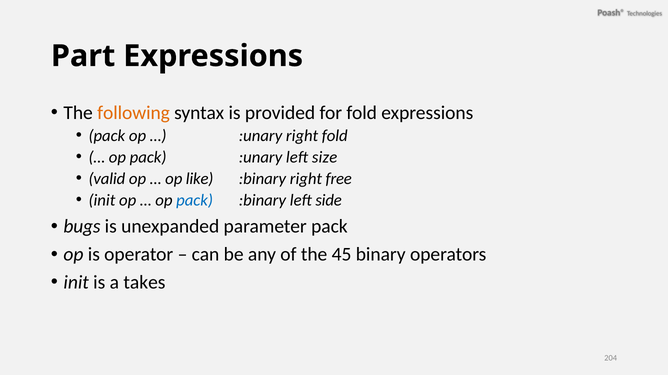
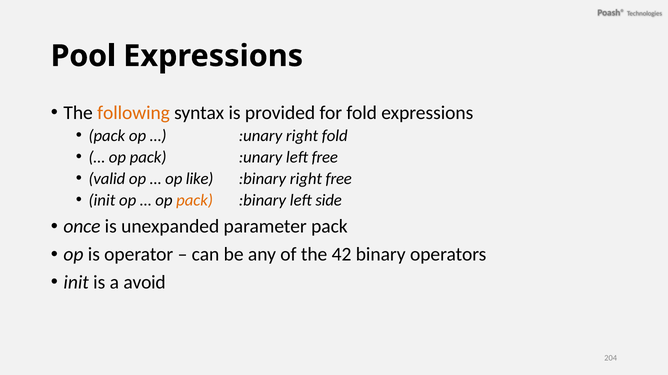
Part: Part -> Pool
left size: size -> free
pack at (195, 200) colour: blue -> orange
bugs: bugs -> once
45: 45 -> 42
takes: takes -> avoid
